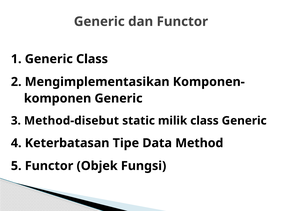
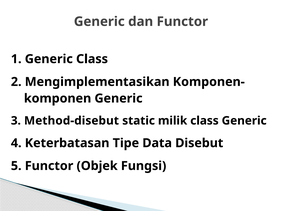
Method: Method -> Disebut
